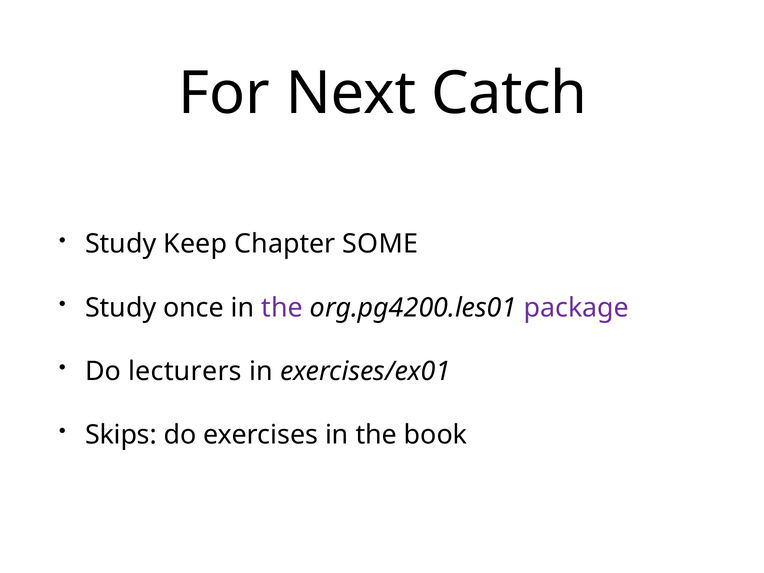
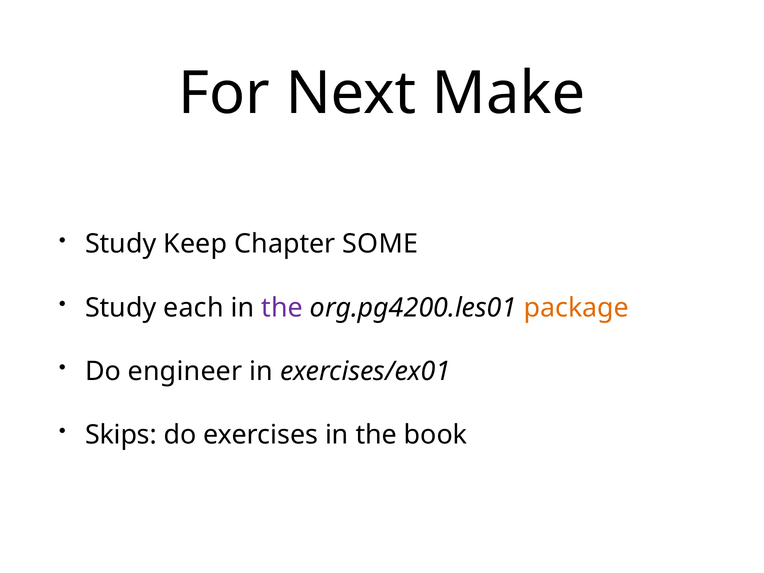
Catch: Catch -> Make
once: once -> each
package colour: purple -> orange
lecturers: lecturers -> engineer
